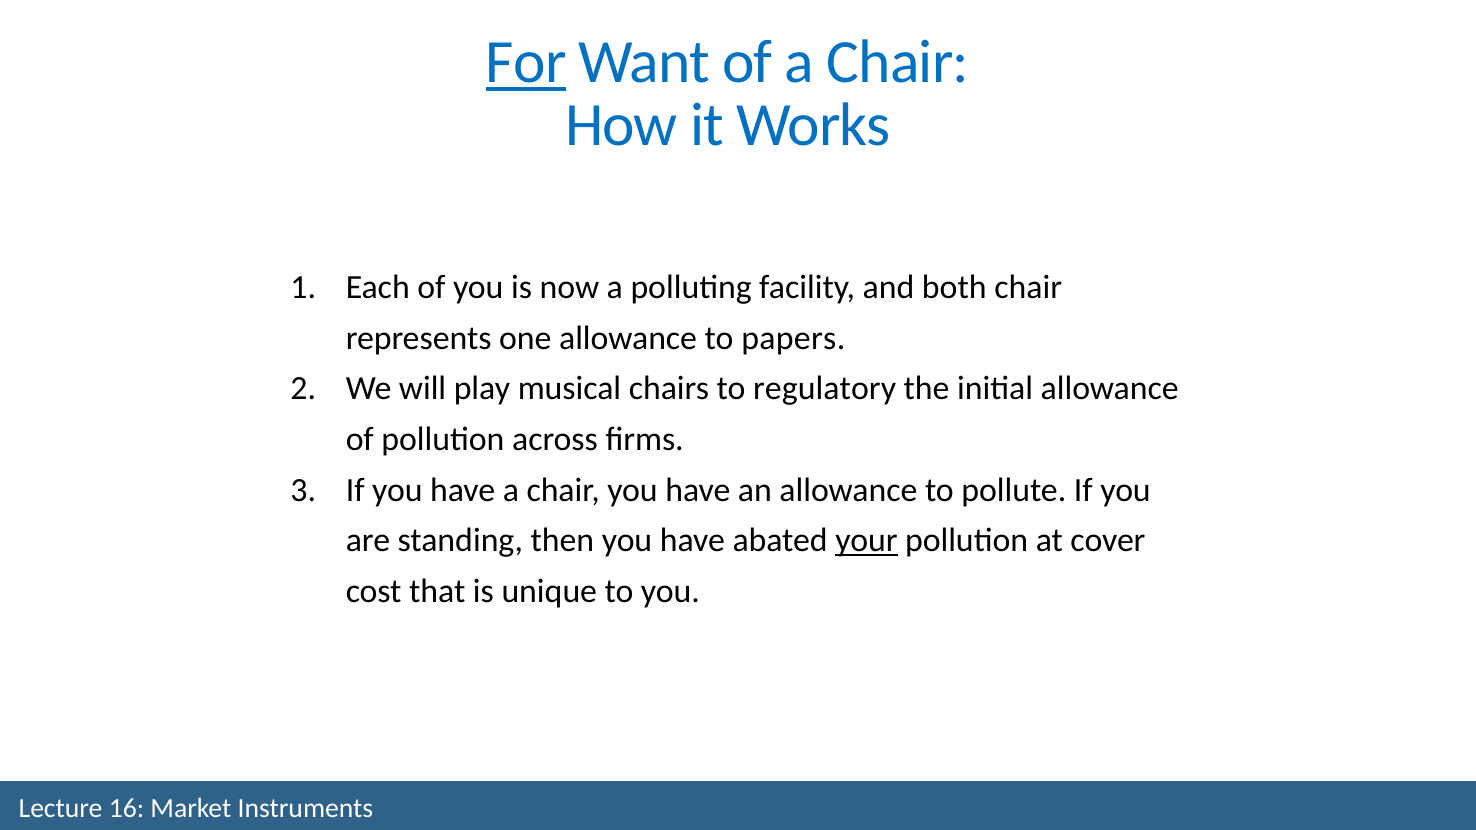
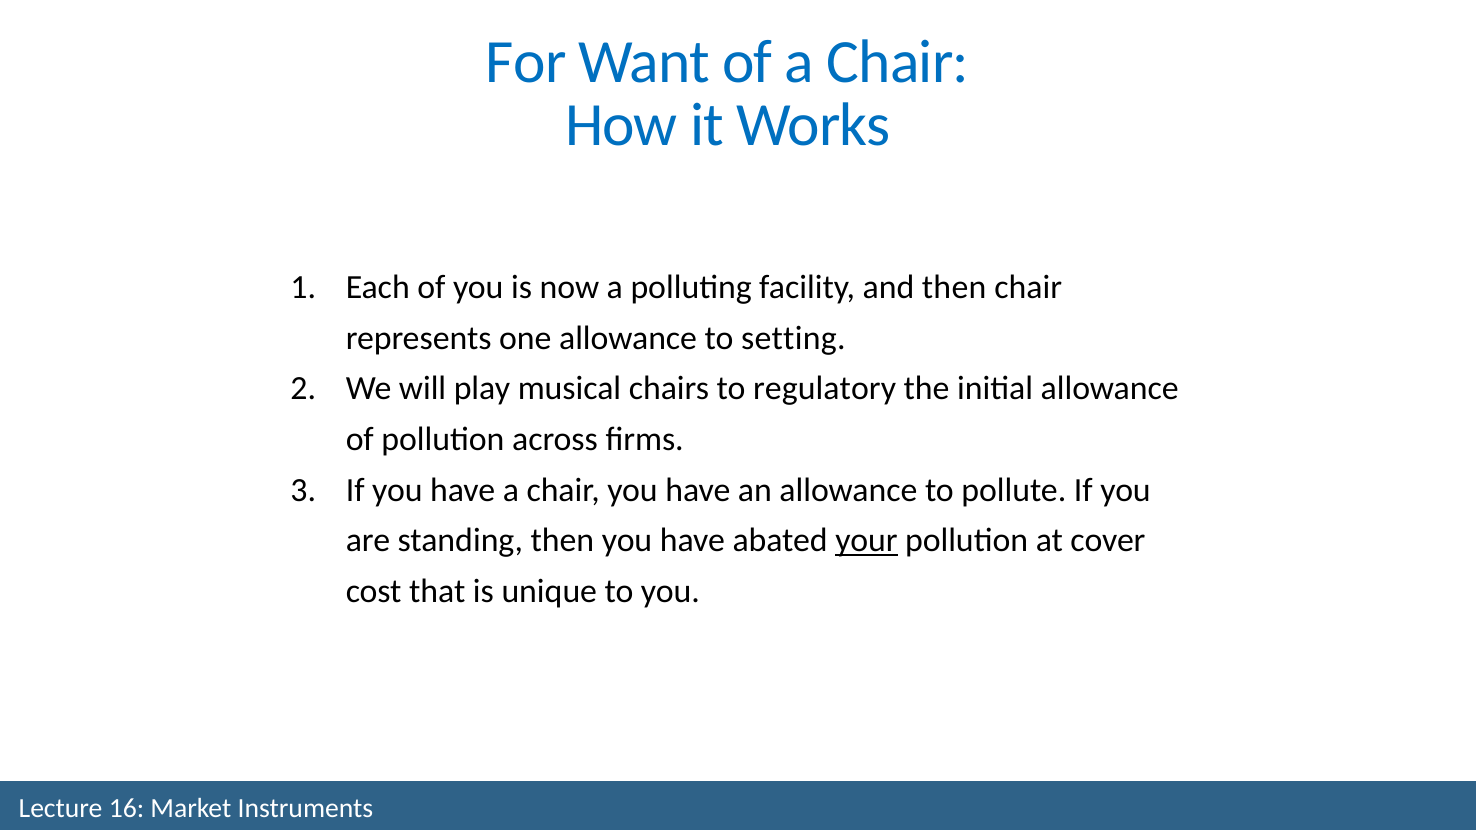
For underline: present -> none
and both: both -> then
papers: papers -> setting
